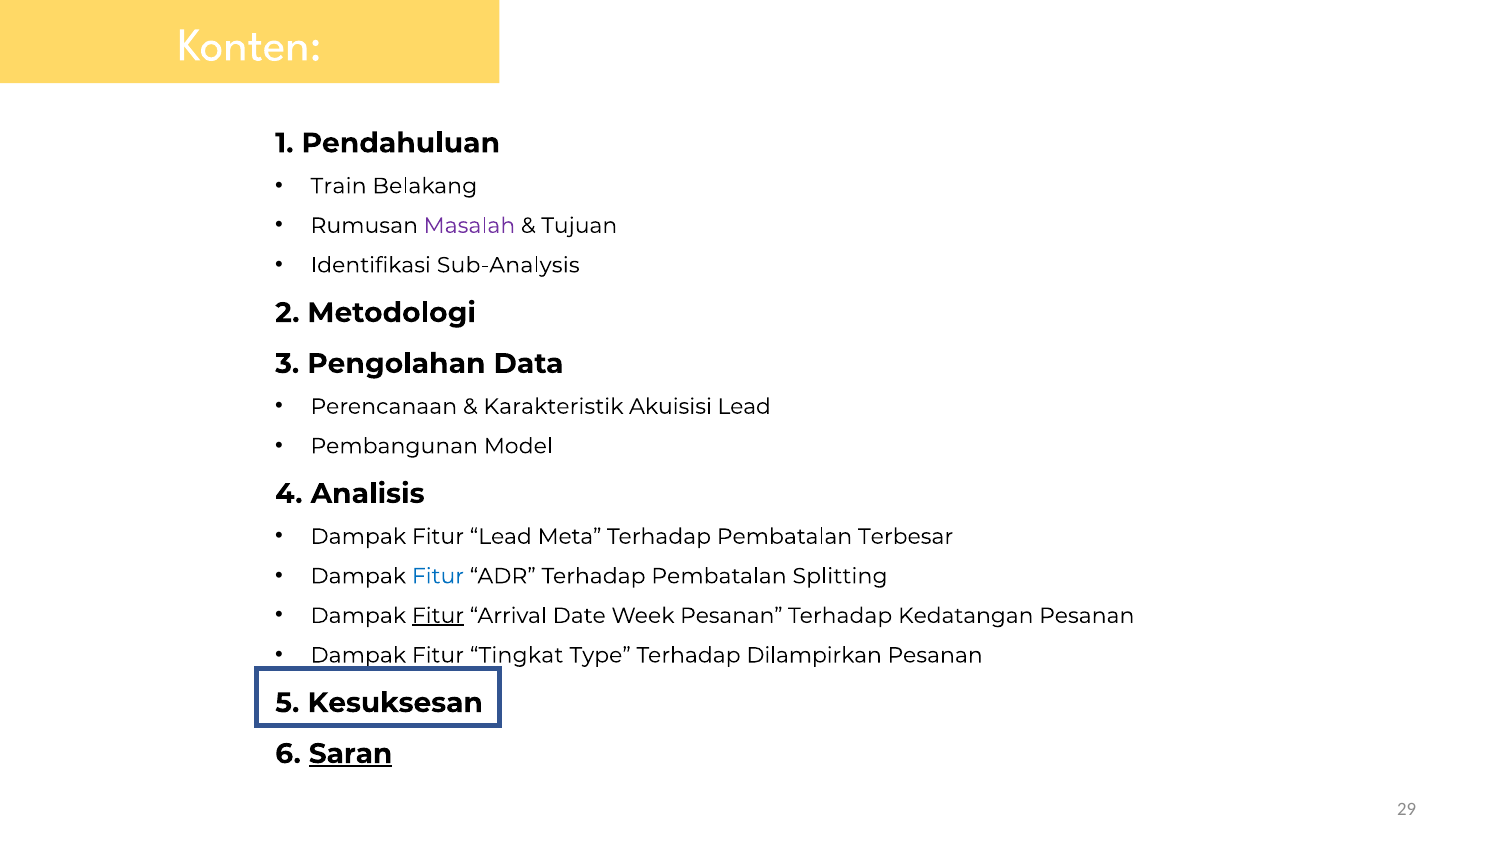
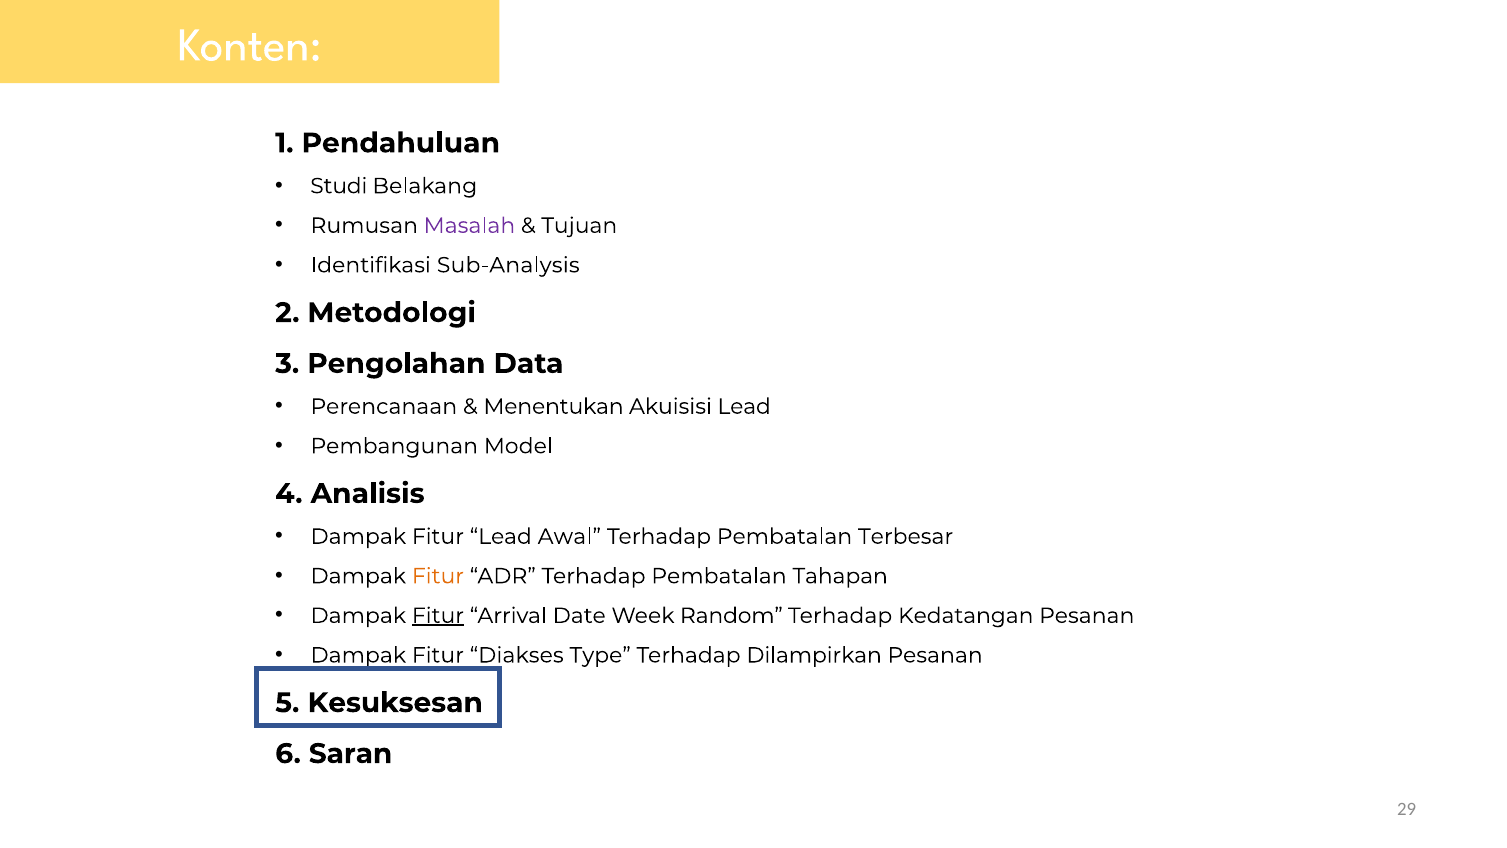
Train: Train -> Studi
Karakteristik: Karakteristik -> Menentukan
Meta: Meta -> Awal
Fitur at (438, 576) colour: blue -> orange
Splitting: Splitting -> Tahapan
Week Pesanan: Pesanan -> Random
Tingkat: Tingkat -> Diakses
Saran underline: present -> none
